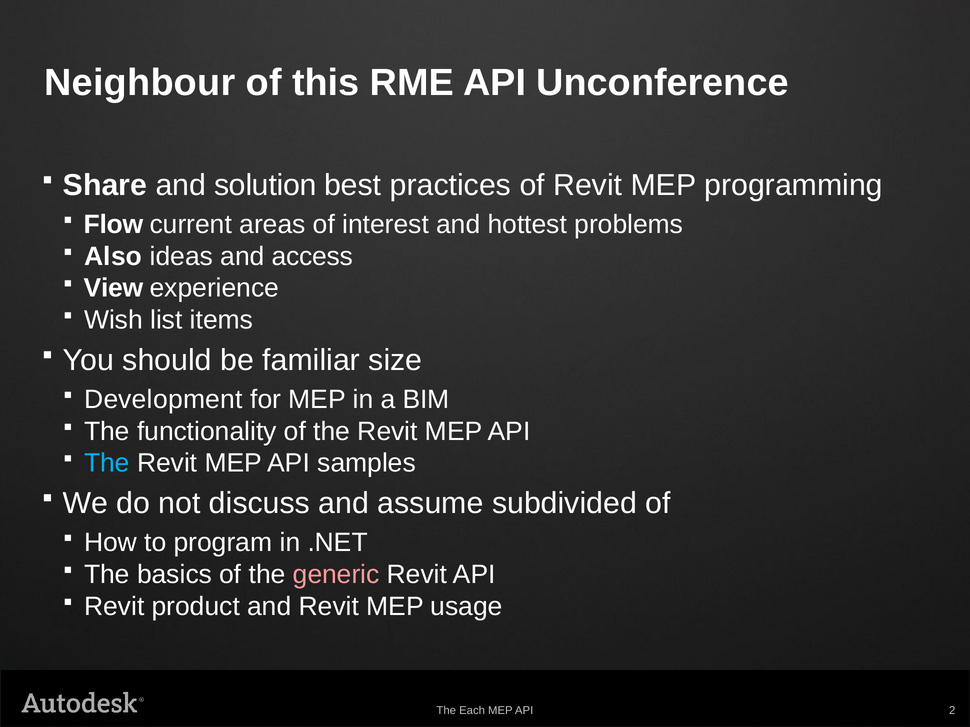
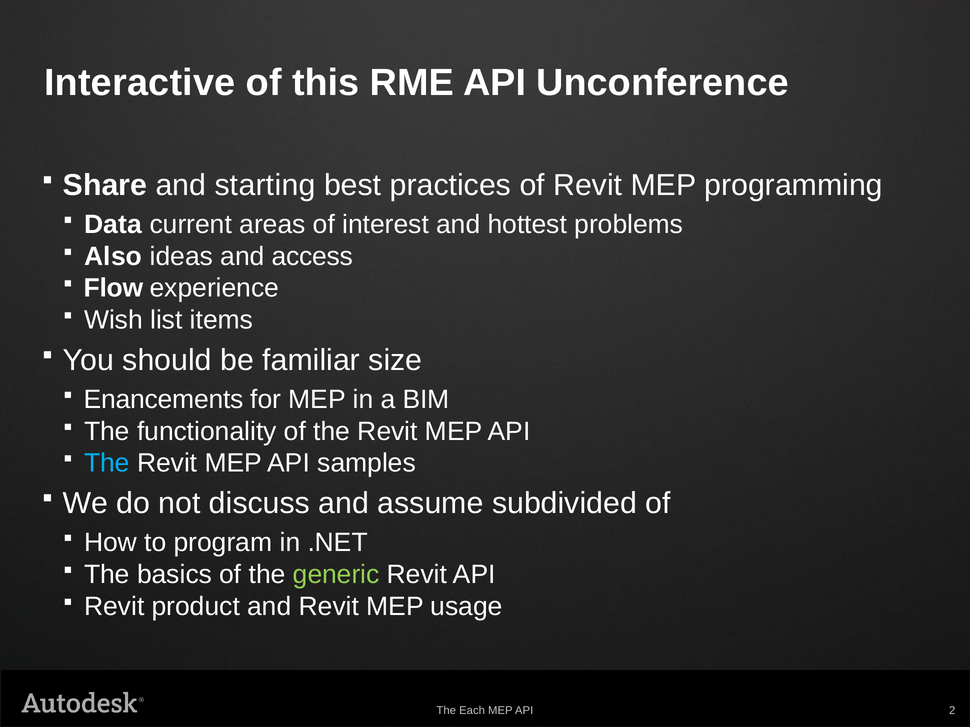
Neighbour: Neighbour -> Interactive
solution: solution -> starting
Flow: Flow -> Data
View: View -> Flow
Development: Development -> Enancements
generic colour: pink -> light green
